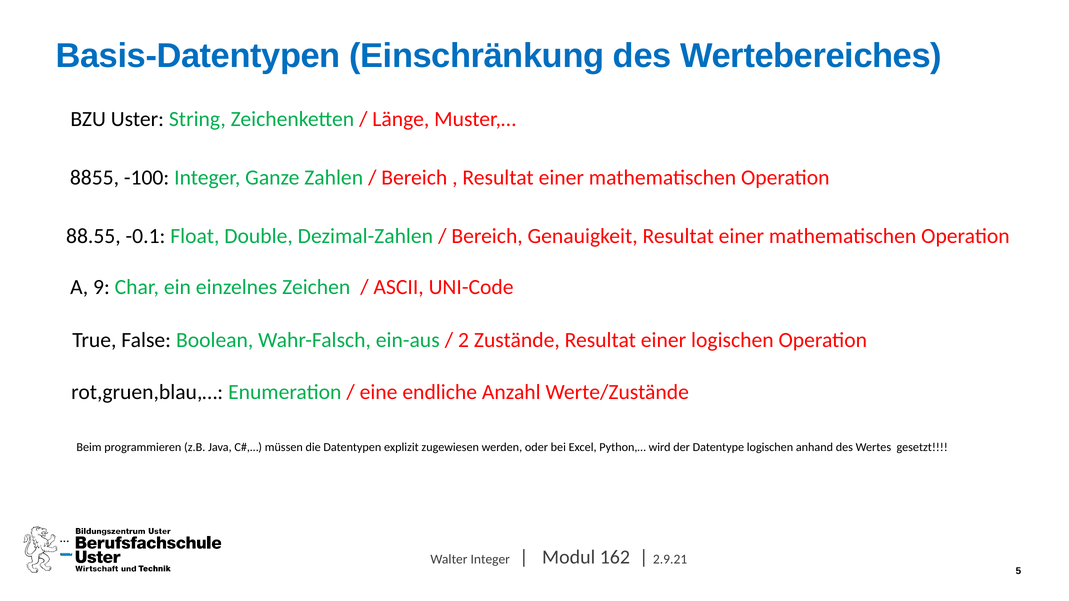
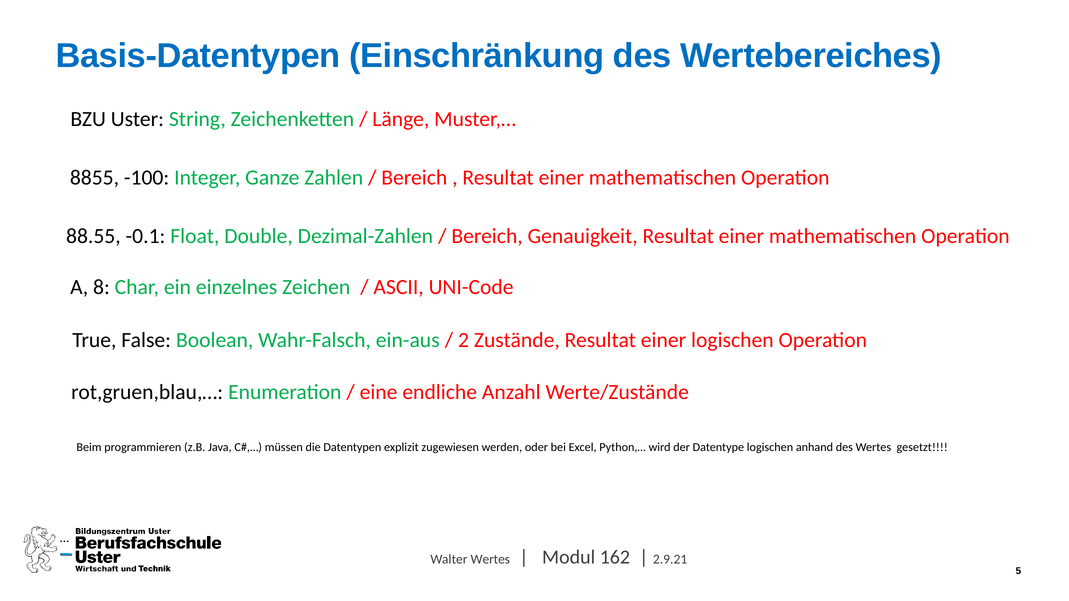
9: 9 -> 8
Walter Integer: Integer -> Wertes
